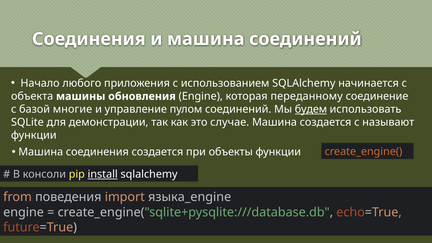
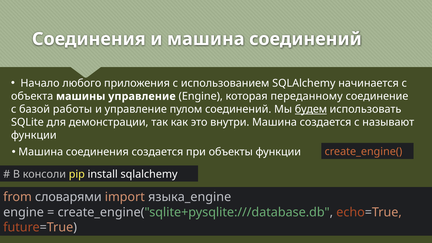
машины обновления: обновления -> управление
многие: многие -> работы
случае: случае -> внутри
install underline: present -> none
поведения: поведения -> словарями
